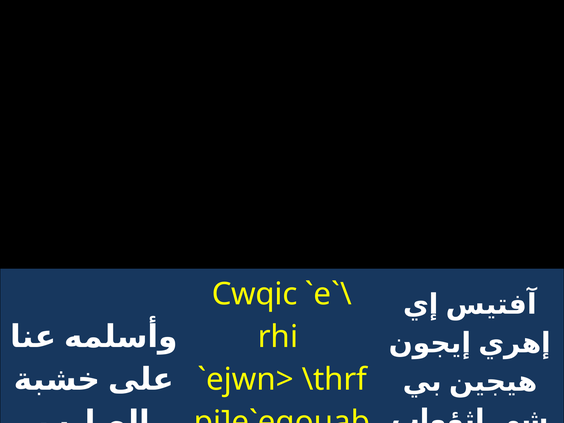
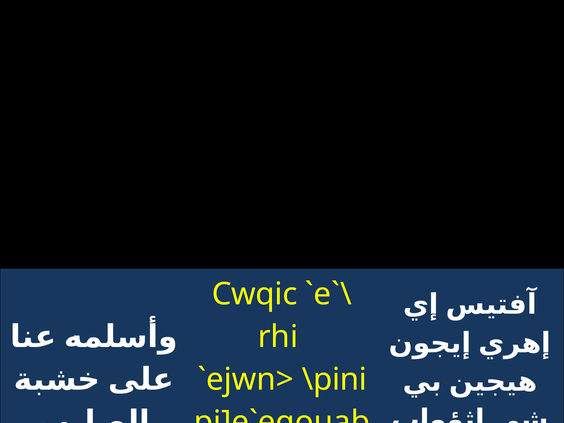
\thrf: \thrf -> \pini
